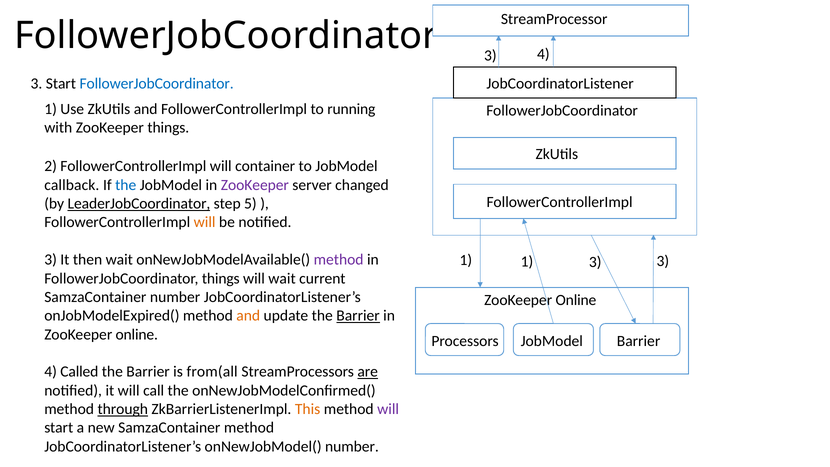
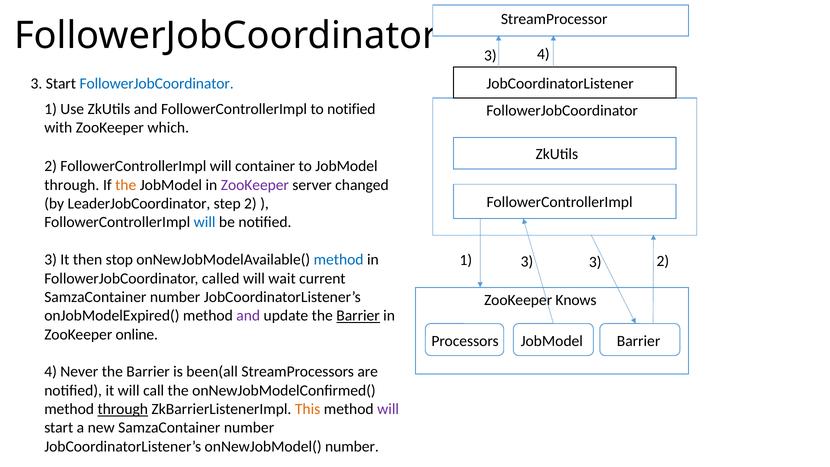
to running: running -> notified
ZooKeeper things: things -> which
callback at (72, 185): callback -> through
the at (126, 185) colour: blue -> orange
LeaderJobCoordinator underline: present -> none
step 5: 5 -> 2
will at (205, 222) colour: orange -> blue
then wait: wait -> stop
method at (339, 260) colour: purple -> blue
1 1: 1 -> 3
3 at (663, 261): 3 -> 2
FollowerJobCoordinator things: things -> called
Online at (576, 300): Online -> Knows
and at (248, 316) colour: orange -> purple
Called: Called -> Never
from(all: from(all -> been(all
are underline: present -> none
new SamzaContainer method: method -> number
